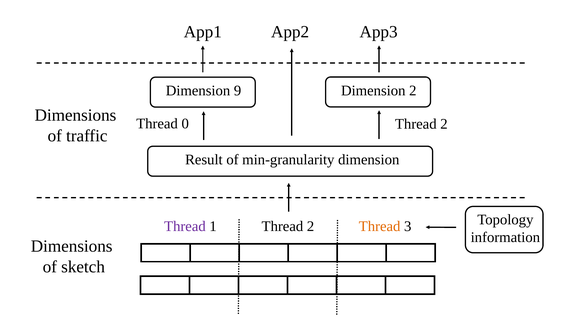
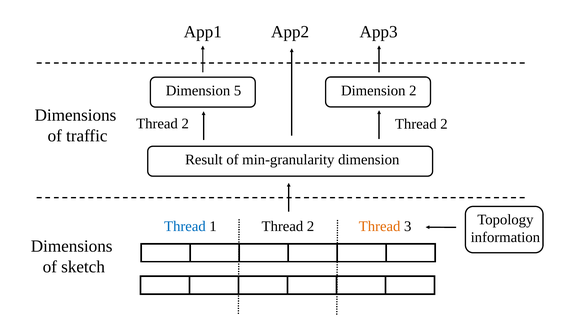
9: 9 -> 5
0 at (185, 124): 0 -> 2
Thread at (185, 227) colour: purple -> blue
